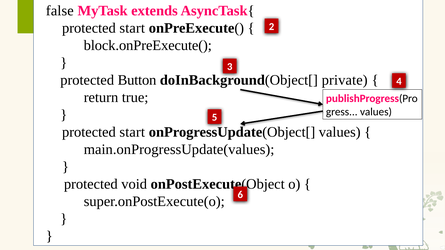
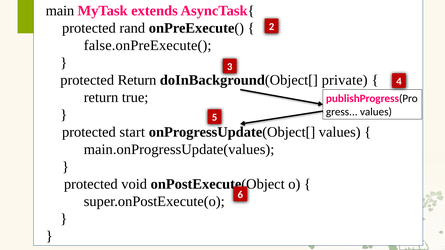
false: false -> main
start at (132, 28): start -> rand
block.onPreExecute(: block.onPreExecute( -> false.onPreExecute(
protected Button: Button -> Return
